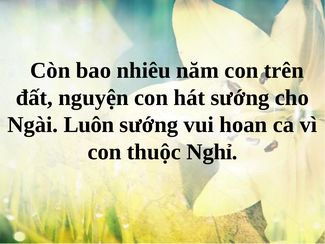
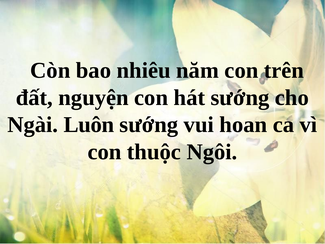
Nghỉ: Nghỉ -> Ngôi
